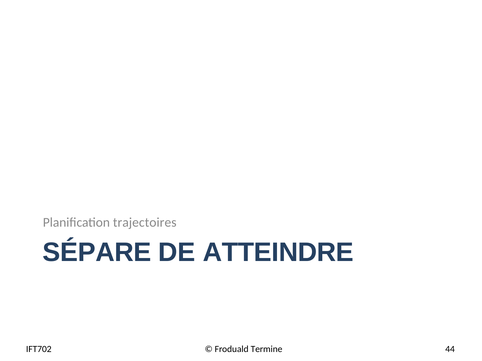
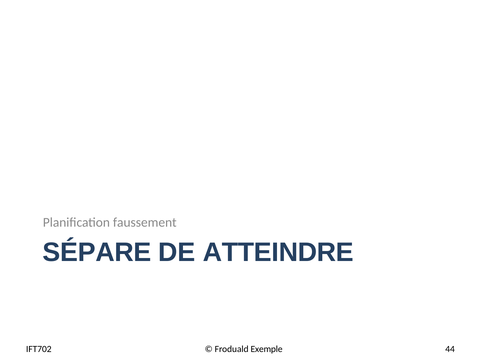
trajectoires: trajectoires -> faussement
Termine: Termine -> Exemple
